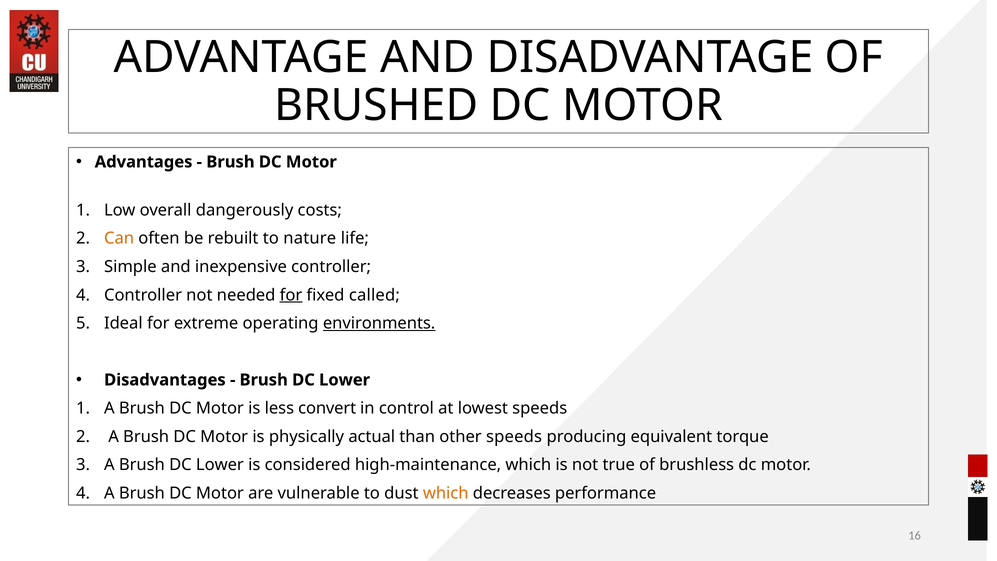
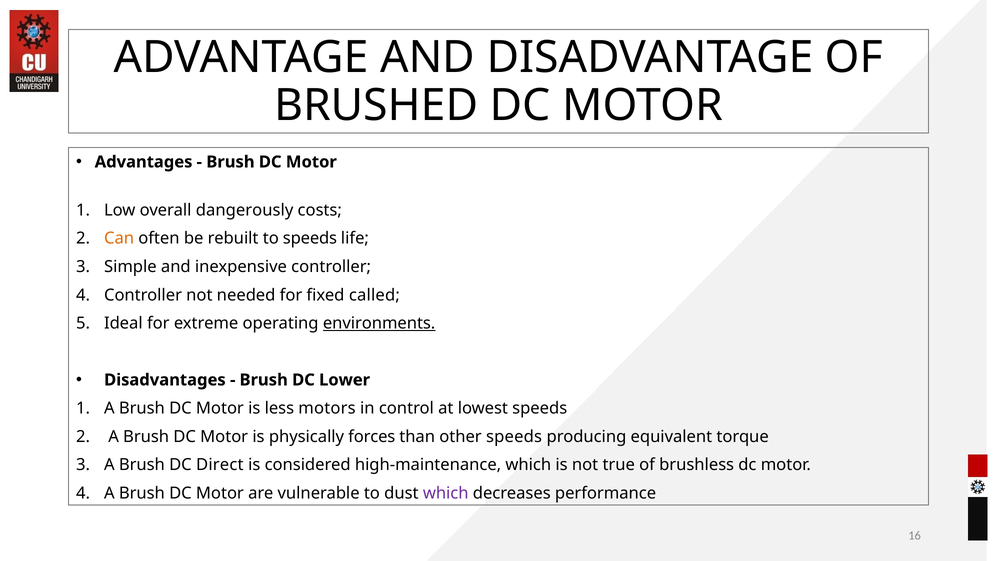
to nature: nature -> speeds
for at (291, 295) underline: present -> none
convert: convert -> motors
actual: actual -> forces
A Brush DC Lower: Lower -> Direct
which at (446, 493) colour: orange -> purple
